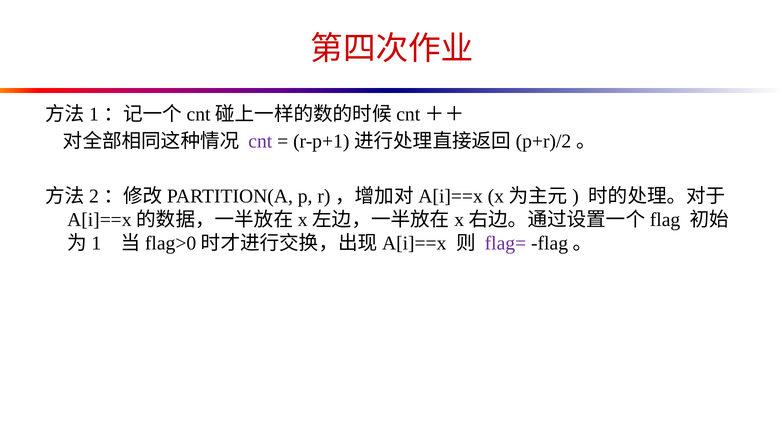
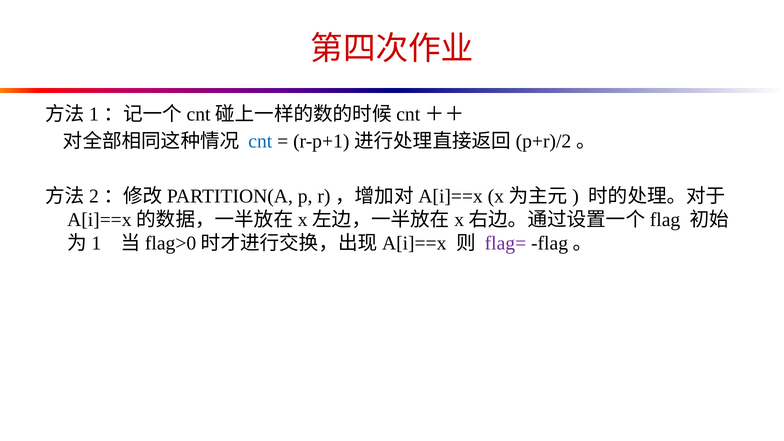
cnt colour: purple -> blue
